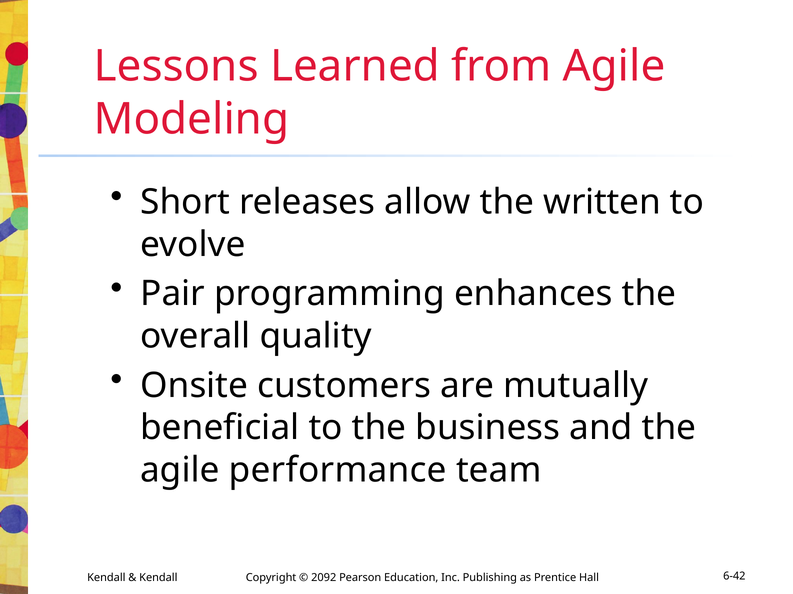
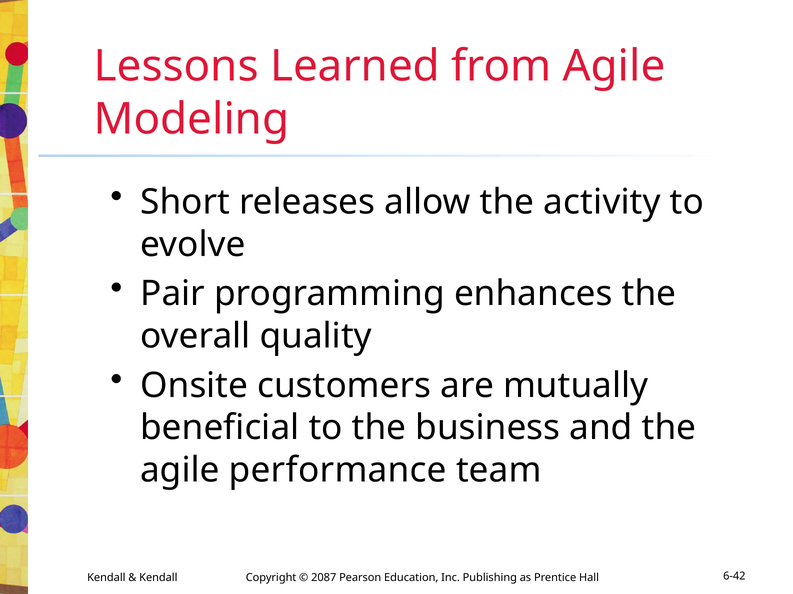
written: written -> activity
2092: 2092 -> 2087
